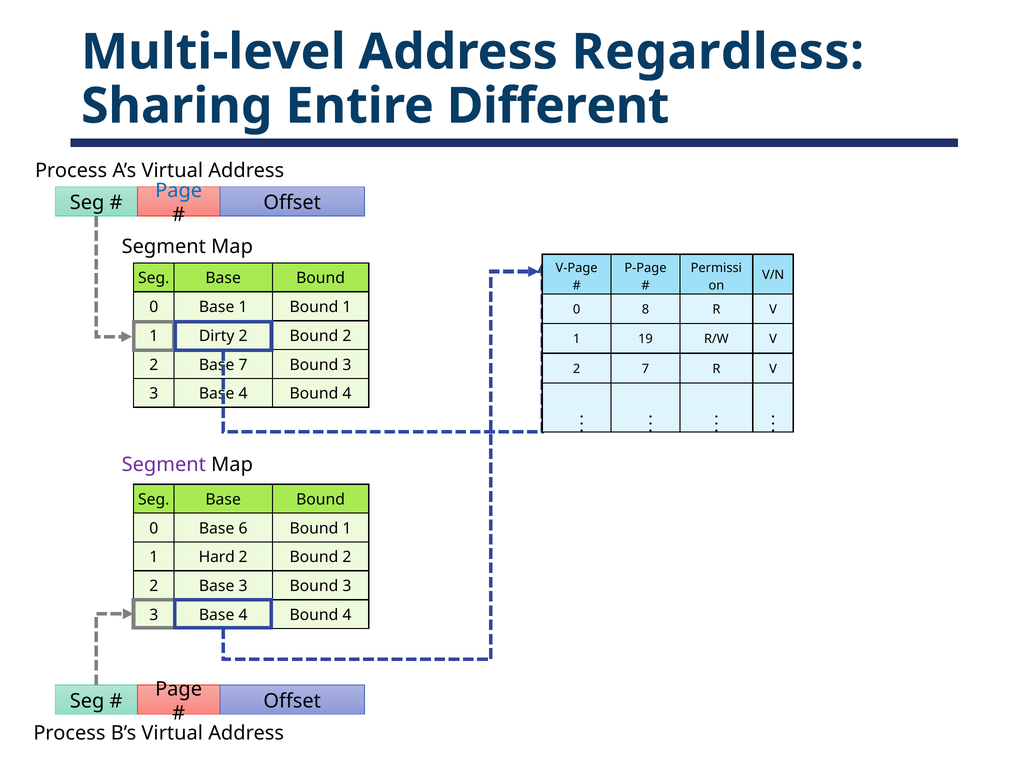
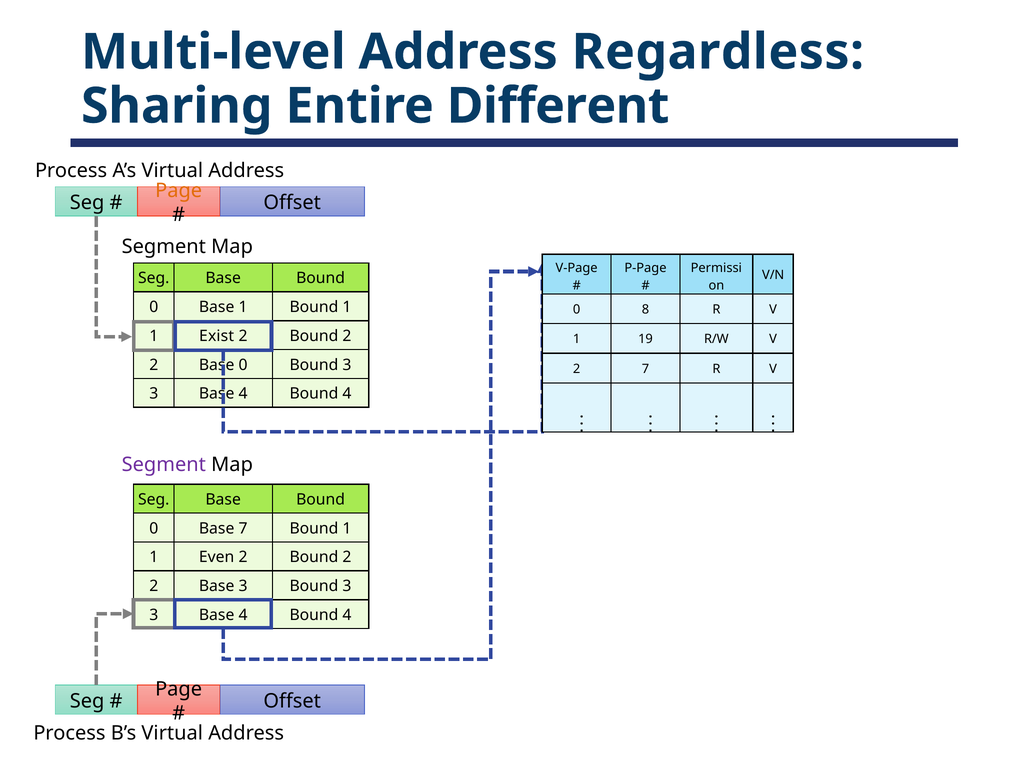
Page at (179, 191) colour: blue -> orange
Dirty: Dirty -> Exist
Base 7: 7 -> 0
Base 6: 6 -> 7
Hard: Hard -> Even
